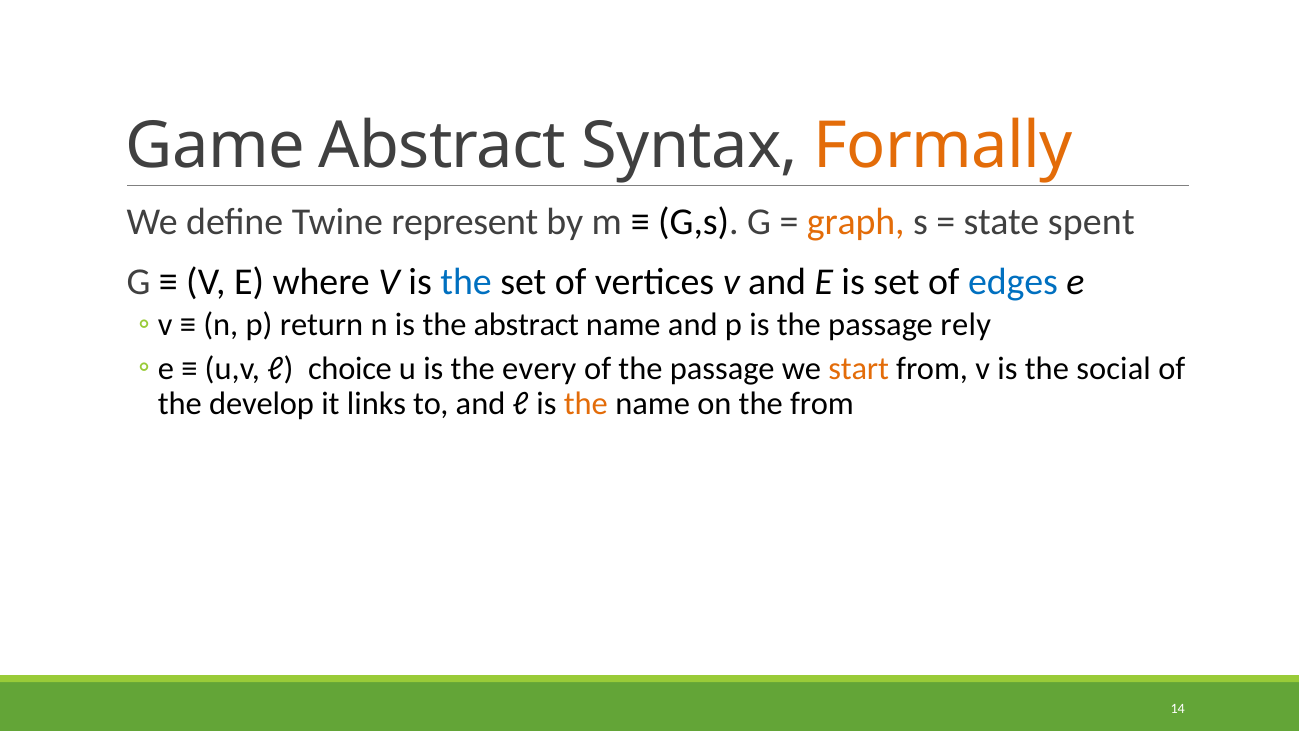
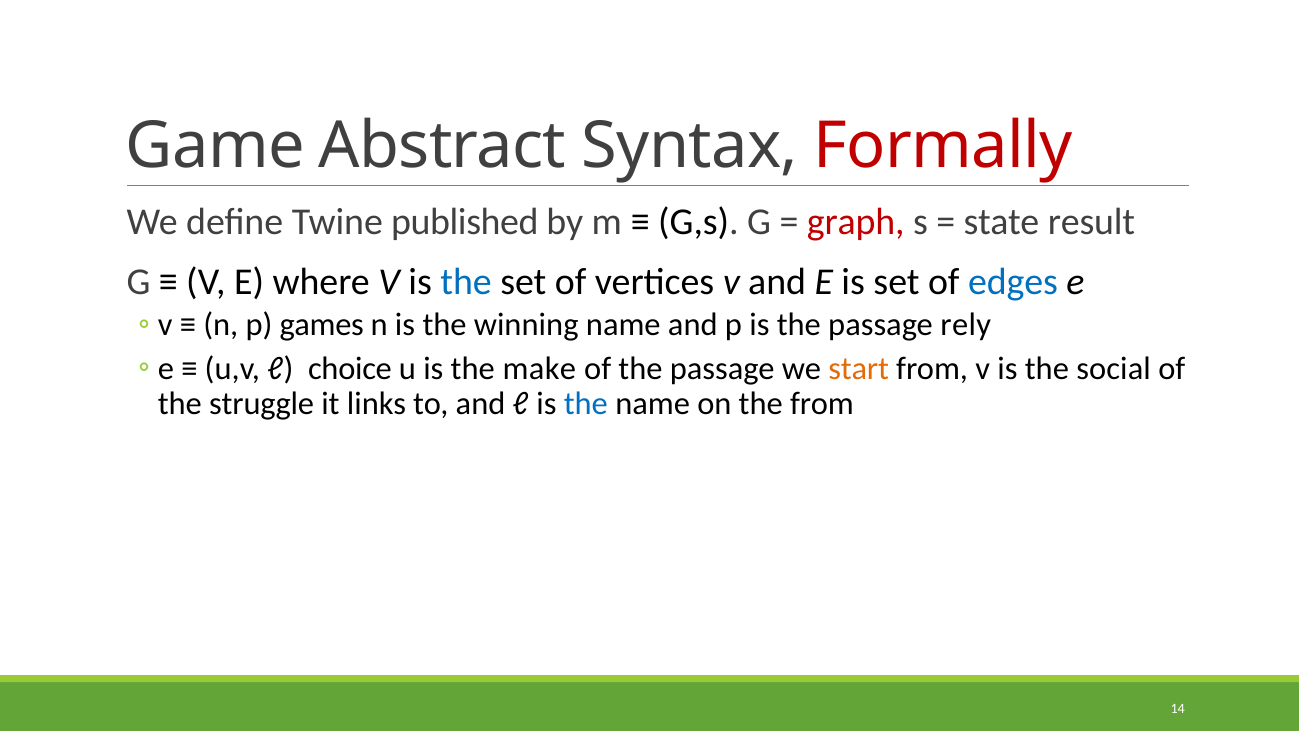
Formally colour: orange -> red
represent: represent -> published
graph colour: orange -> red
spent: spent -> result
return: return -> games
the abstract: abstract -> winning
every: every -> make
develop: develop -> struggle
the at (586, 403) colour: orange -> blue
